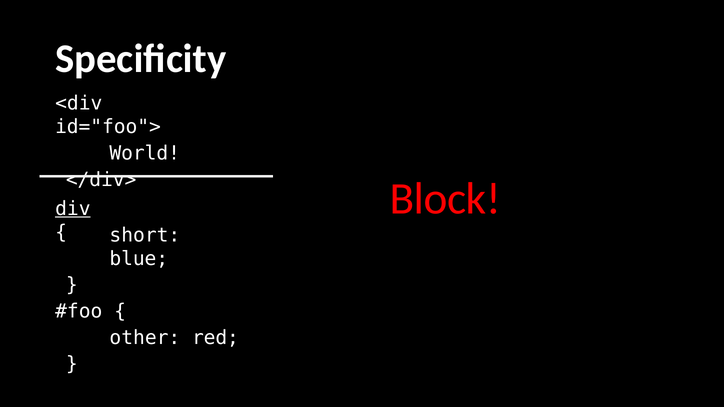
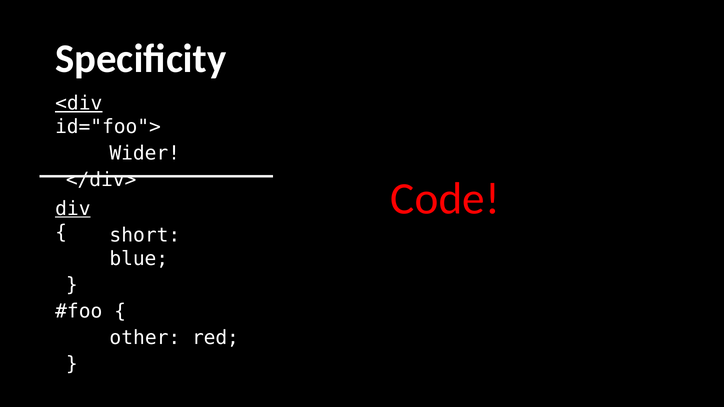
<div underline: none -> present
World: World -> Wider
Block: Block -> Code
